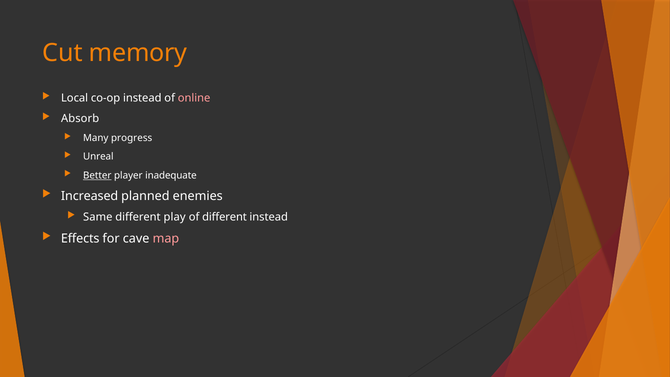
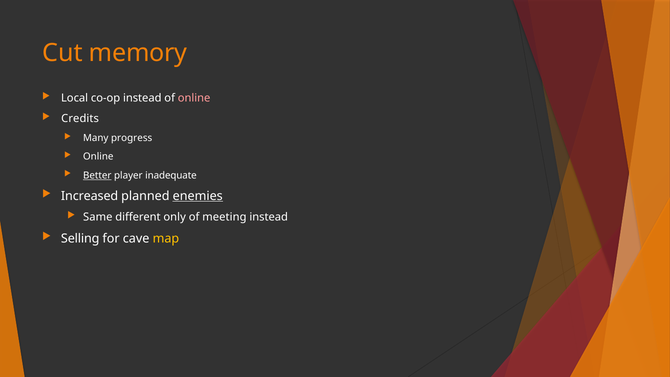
Absorb: Absorb -> Credits
Unreal at (98, 157): Unreal -> Online
enemies underline: none -> present
play: play -> only
of different: different -> meeting
Effects: Effects -> Selling
map colour: pink -> yellow
